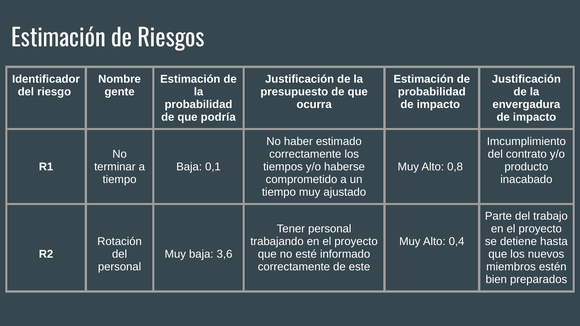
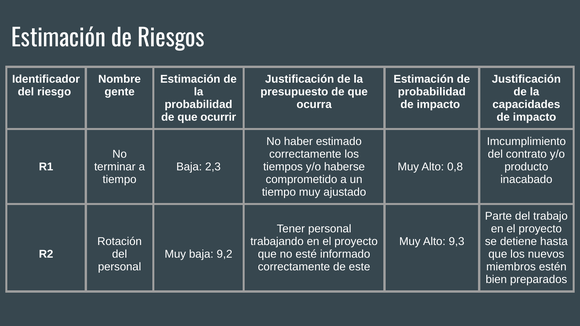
envergadura: envergadura -> capacidades
podría: podría -> ocurrir
0,1: 0,1 -> 2,3
0,4: 0,4 -> 9,3
3,6: 3,6 -> 9,2
